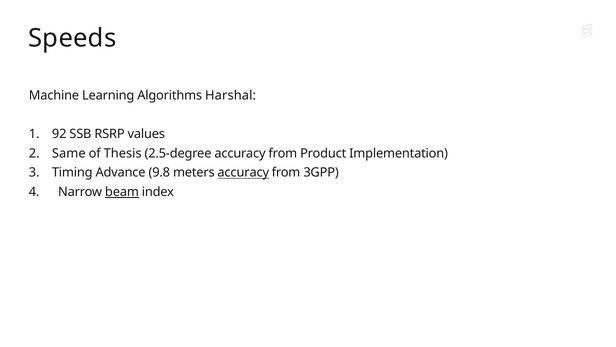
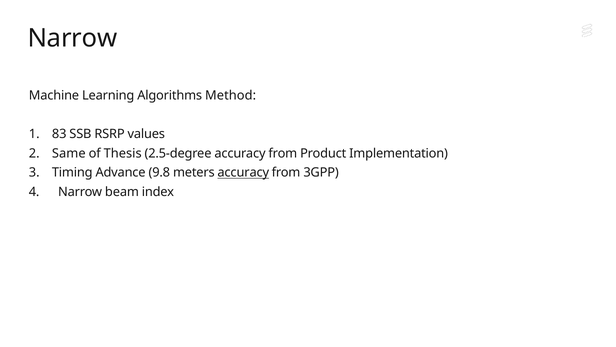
Speeds at (72, 38): Speeds -> Narrow
Harshal: Harshal -> Method
92: 92 -> 83
beam underline: present -> none
